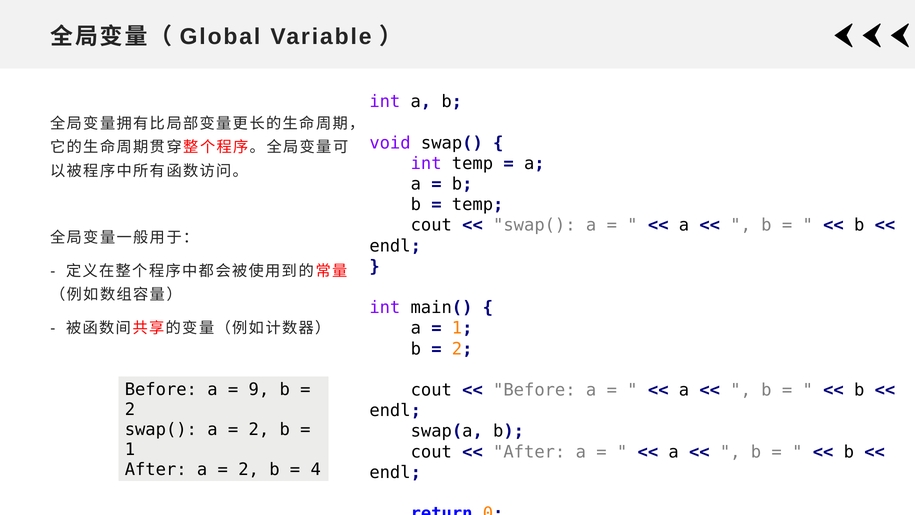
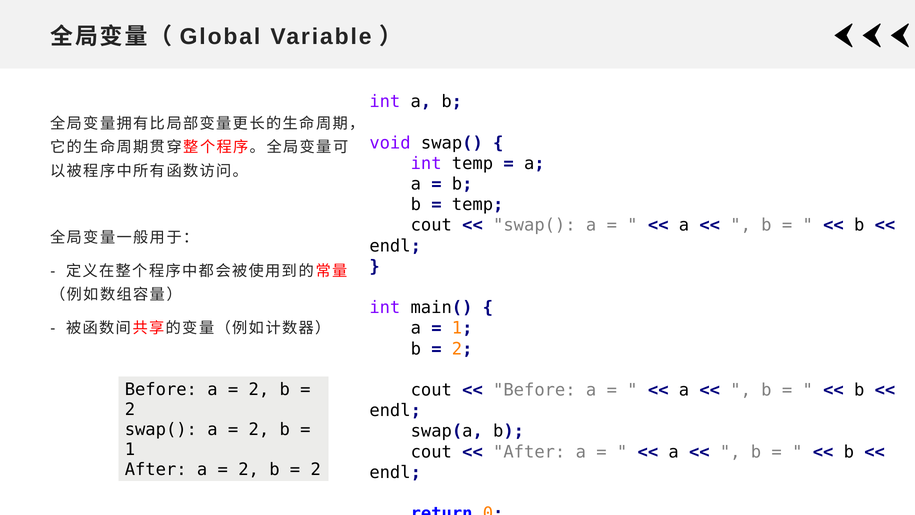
9 at (259, 389): 9 -> 2
4 at (316, 469): 4 -> 2
